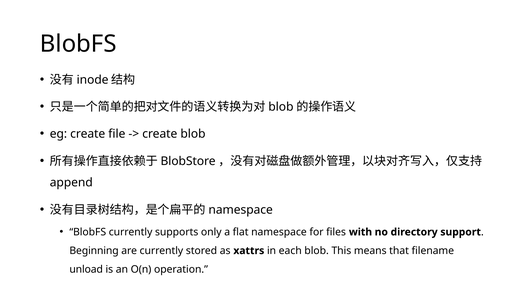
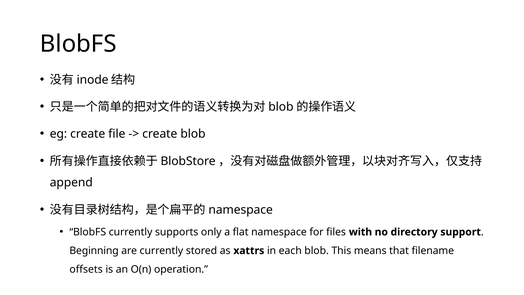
unload: unload -> offsets
